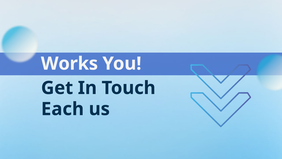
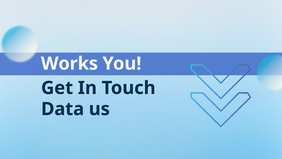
Each: Each -> Data
